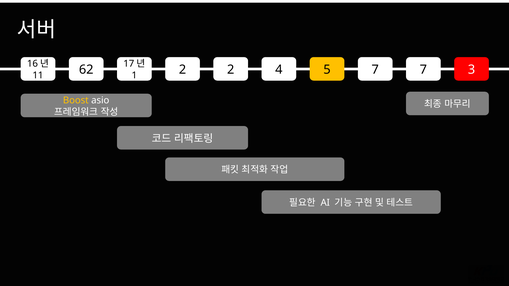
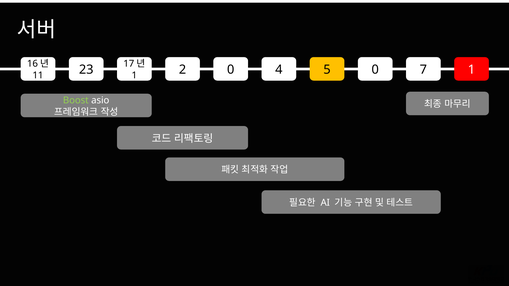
2 2: 2 -> 0
4 7: 7 -> 0
5 3: 3 -> 1
62: 62 -> 23
Boost colour: yellow -> light green
